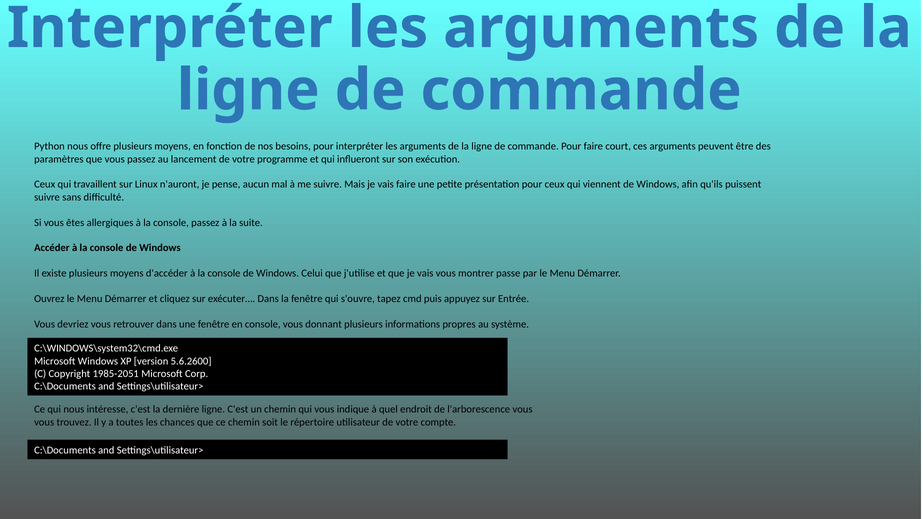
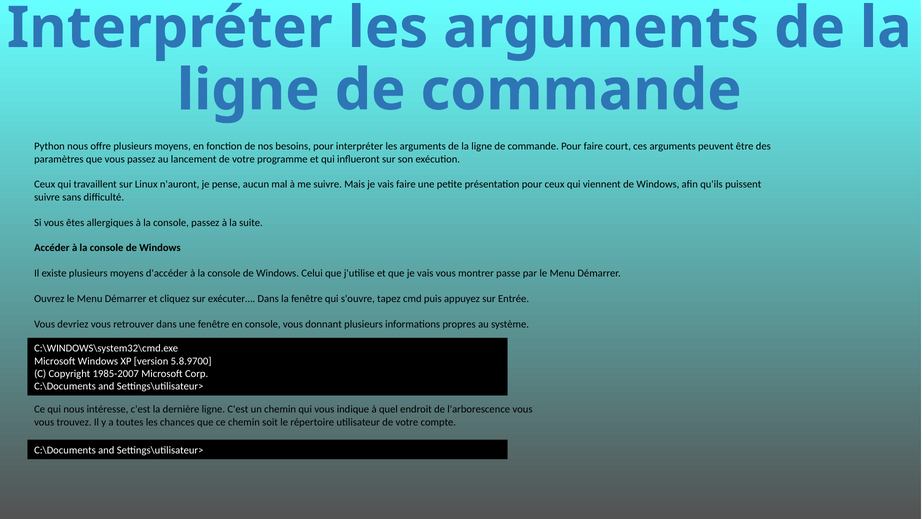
5.6.2600: 5.6.2600 -> 5.8.9700
1985-2051: 1985-2051 -> 1985-2007
